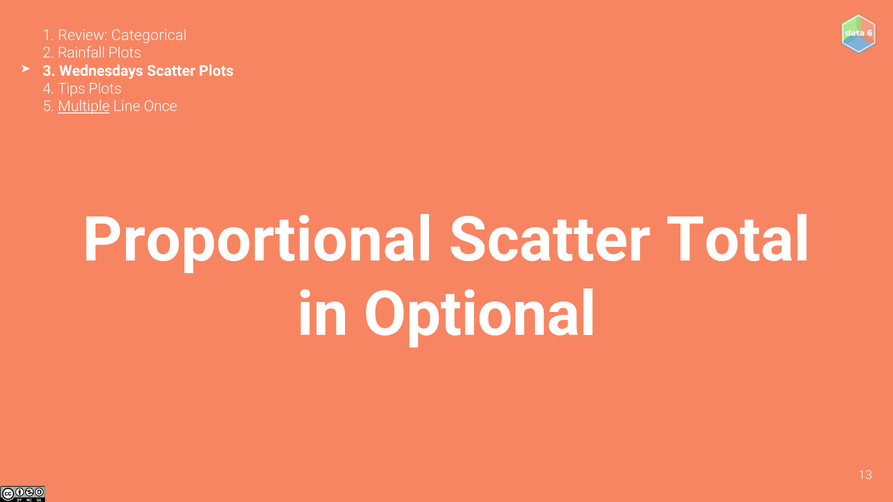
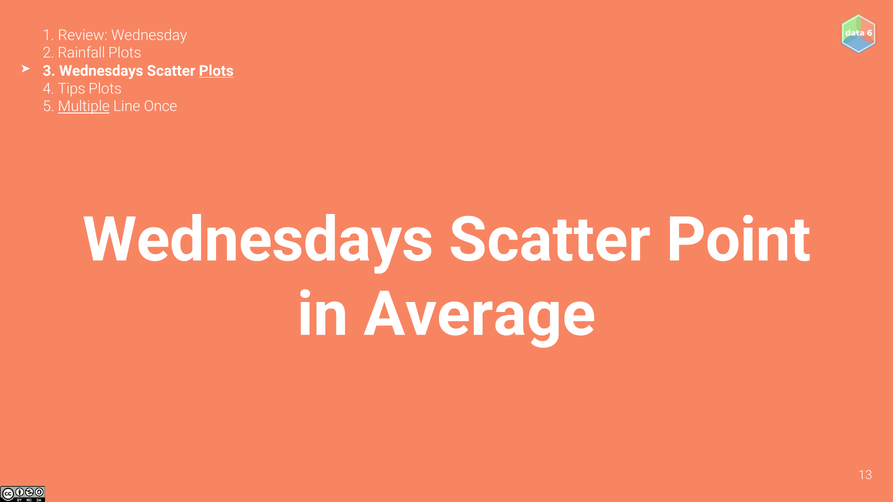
Categorical: Categorical -> Wednesday
Plots at (216, 71) underline: none -> present
Proportional at (258, 240): Proportional -> Wednesdays
Total: Total -> Point
Optional: Optional -> Average
